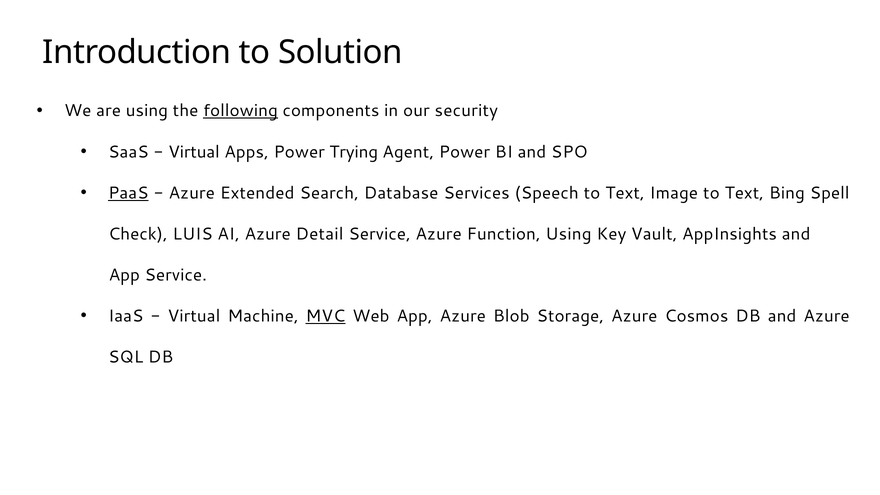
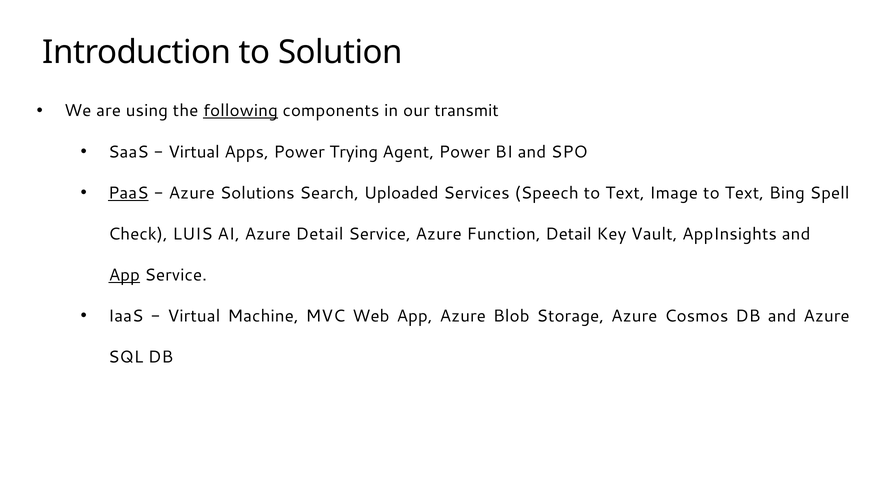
security: security -> transmit
Extended: Extended -> Solutions
Database: Database -> Uploaded
Function Using: Using -> Detail
App at (124, 275) underline: none -> present
MVC underline: present -> none
